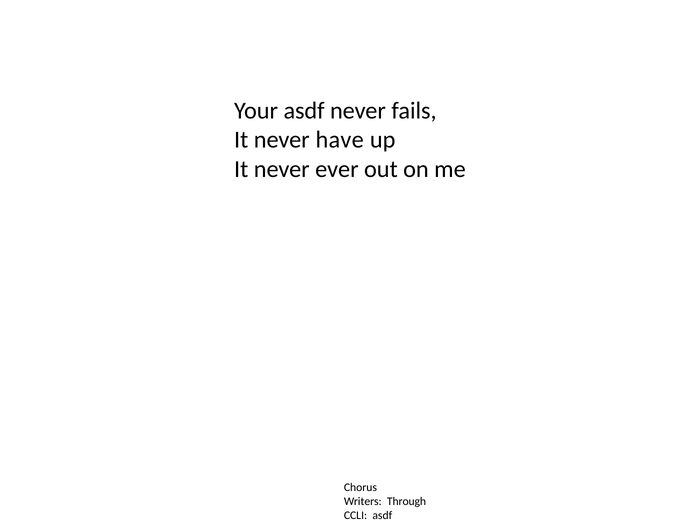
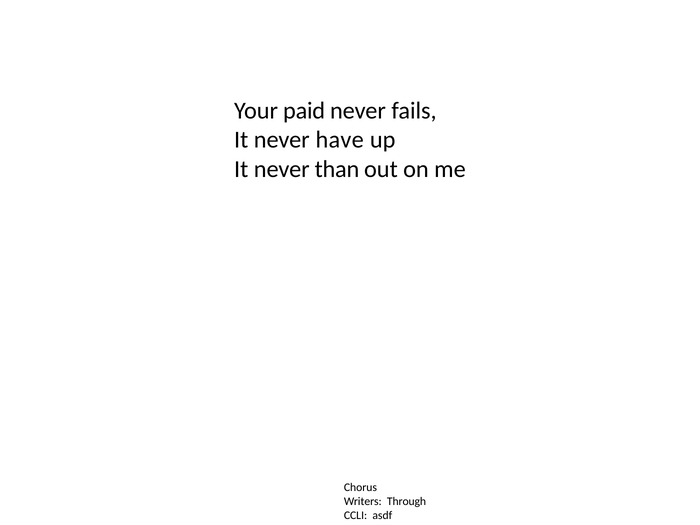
Your asdf: asdf -> paid
ever: ever -> than
